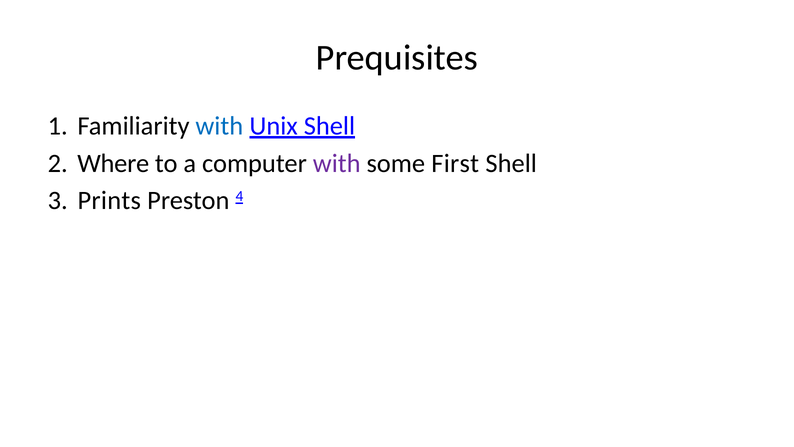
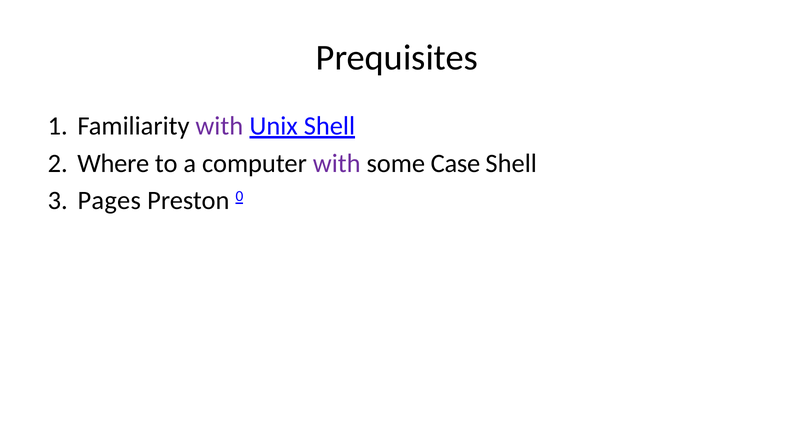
with at (219, 126) colour: blue -> purple
First: First -> Case
Prints: Prints -> Pages
4: 4 -> 0
